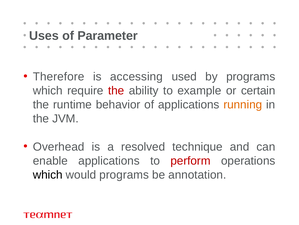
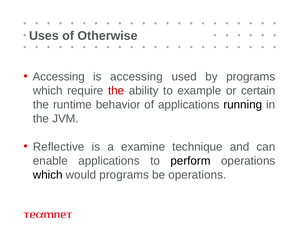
Parameter: Parameter -> Otherwise
Therefore at (59, 76): Therefore -> Accessing
running colour: orange -> black
Overhead: Overhead -> Reflective
resolved: resolved -> examine
perform colour: red -> black
be annotation: annotation -> operations
